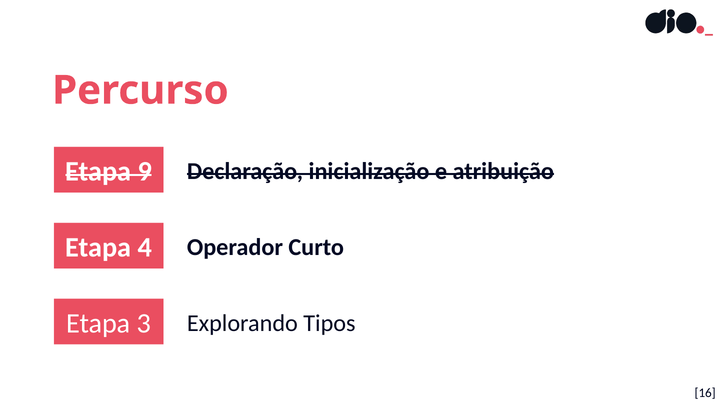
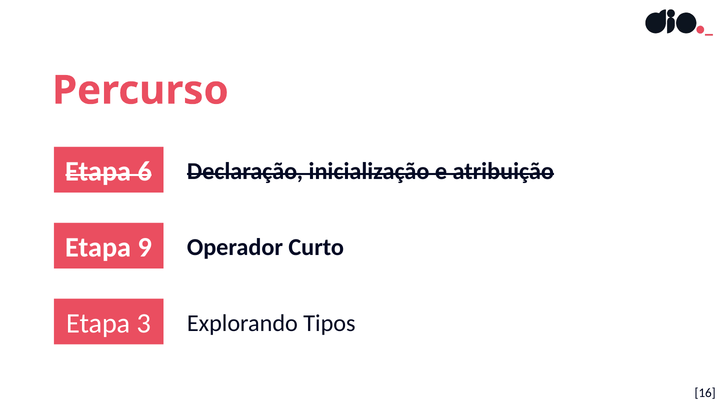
9: 9 -> 6
4: 4 -> 9
